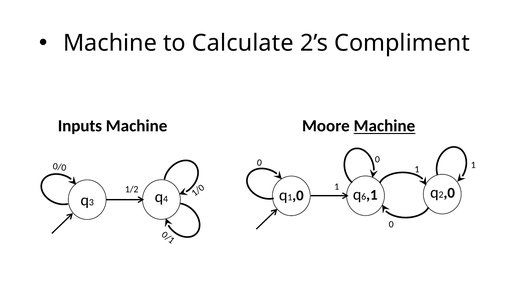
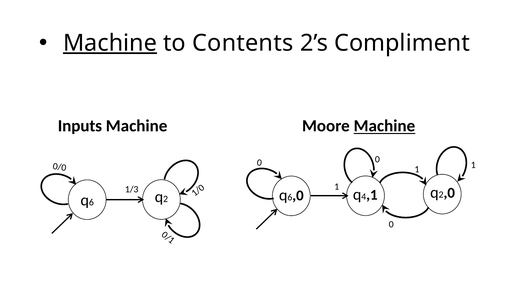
Machine at (110, 43) underline: none -> present
Calculate: Calculate -> Contents
1/2: 1/2 -> 1/3
1 at (290, 197): 1 -> 6
6: 6 -> 4
3 at (91, 202): 3 -> 6
4 at (166, 199): 4 -> 2
